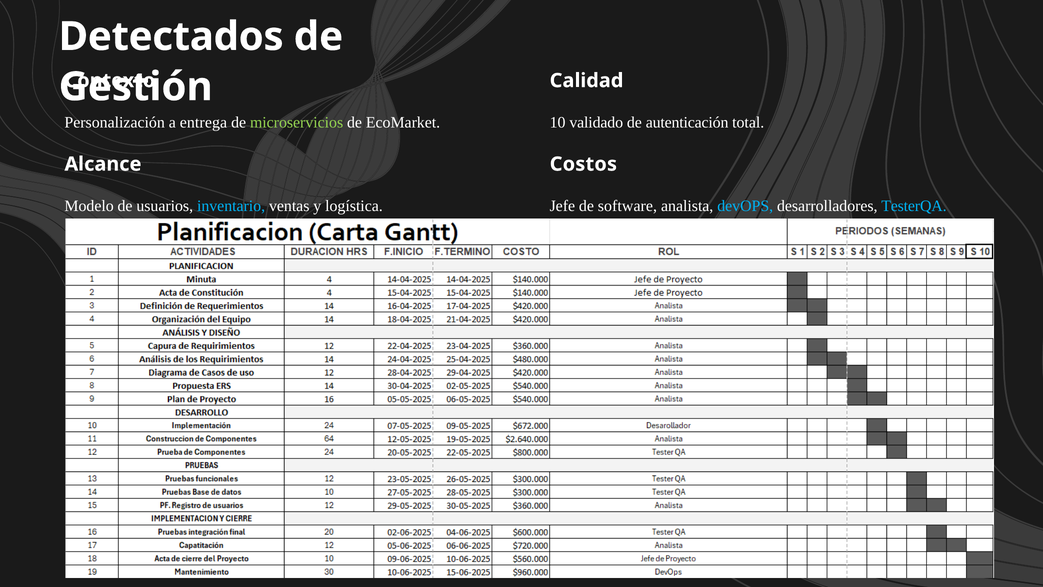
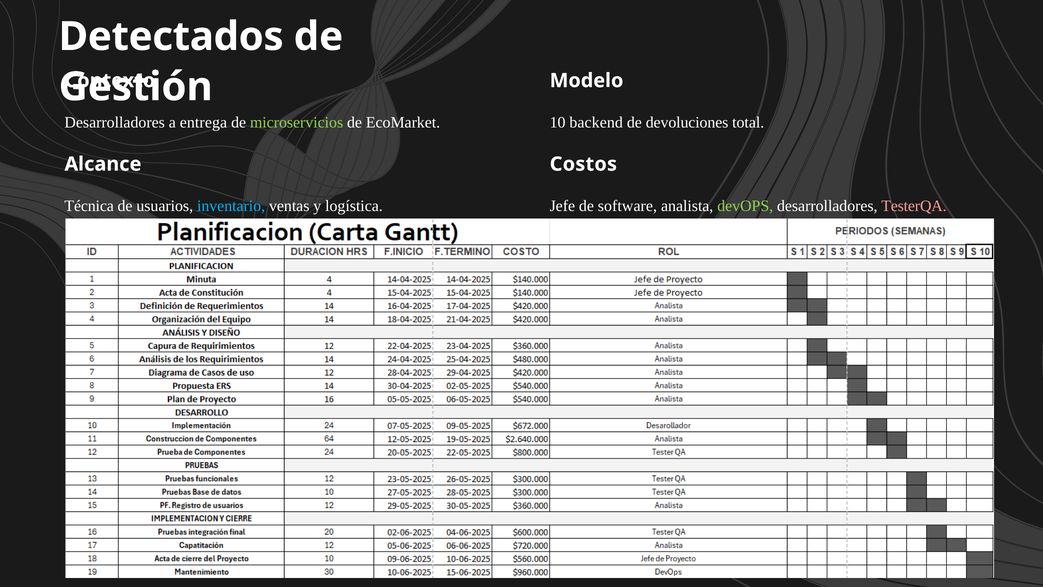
Calidad: Calidad -> Modelo
Personalización at (115, 123): Personalización -> Desarrolladores
validado: validado -> backend
autenticación: autenticación -> devoluciones
Modelo: Modelo -> Técnica
devOPS colour: light blue -> light green
TesterQA colour: light blue -> pink
